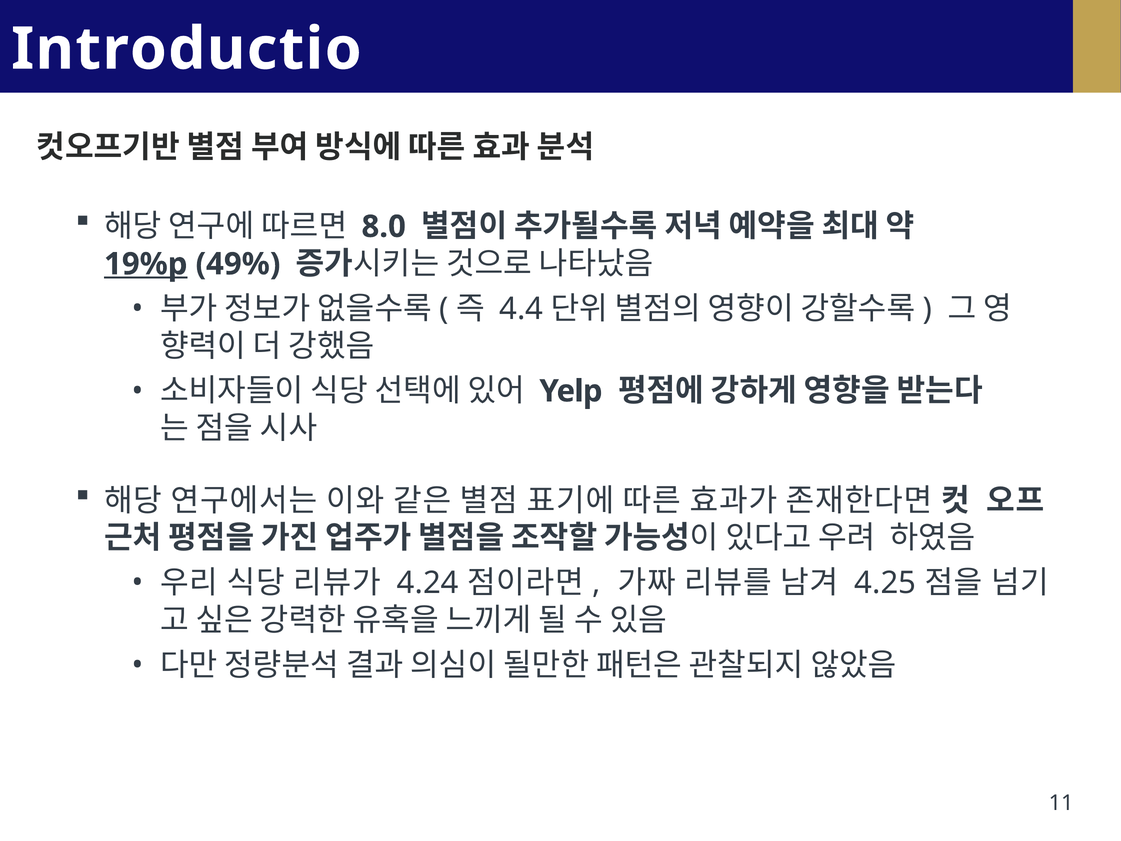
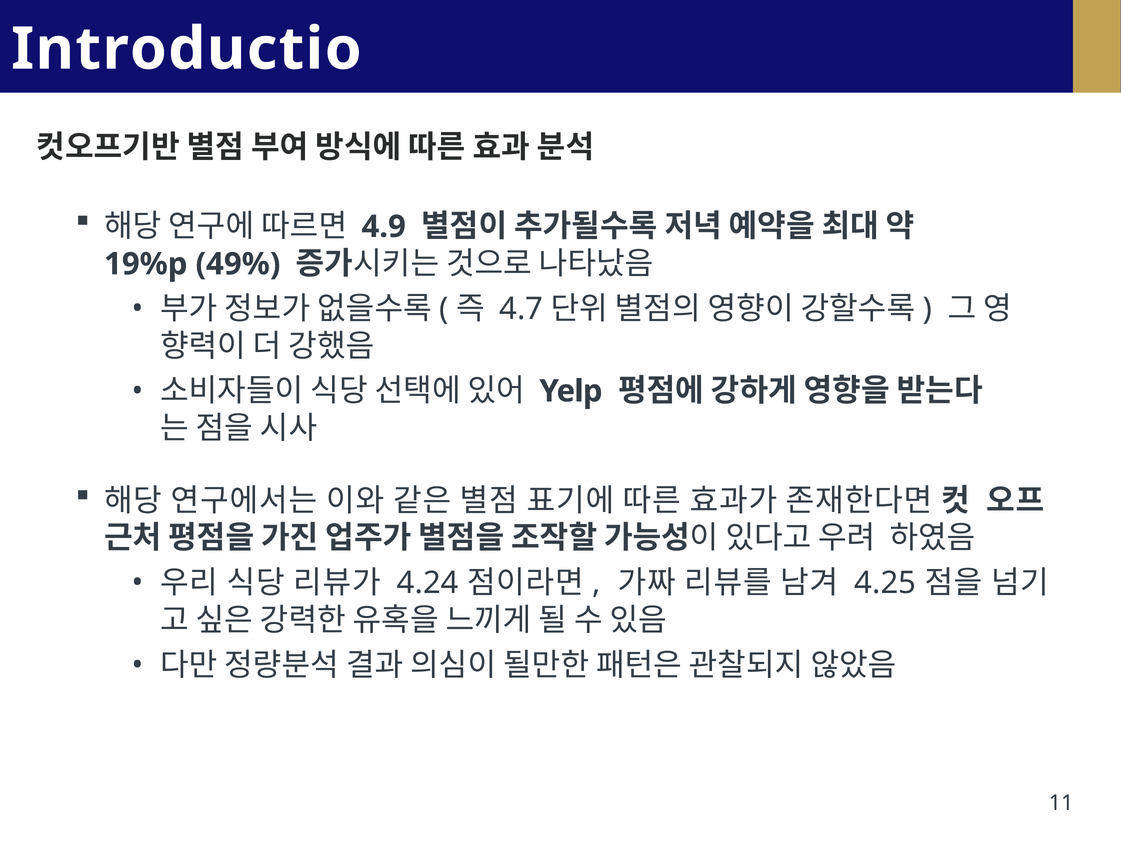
8.0: 8.0 -> 4.9
19%p underline: present -> none
4.4: 4.4 -> 4.7
